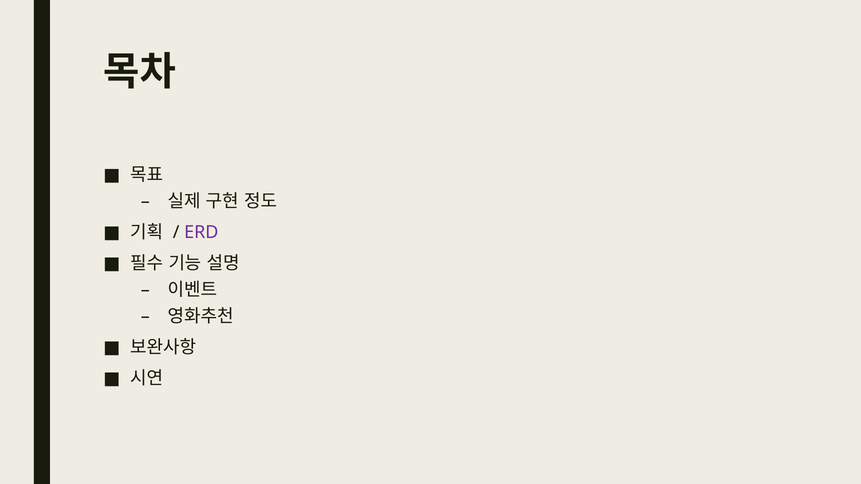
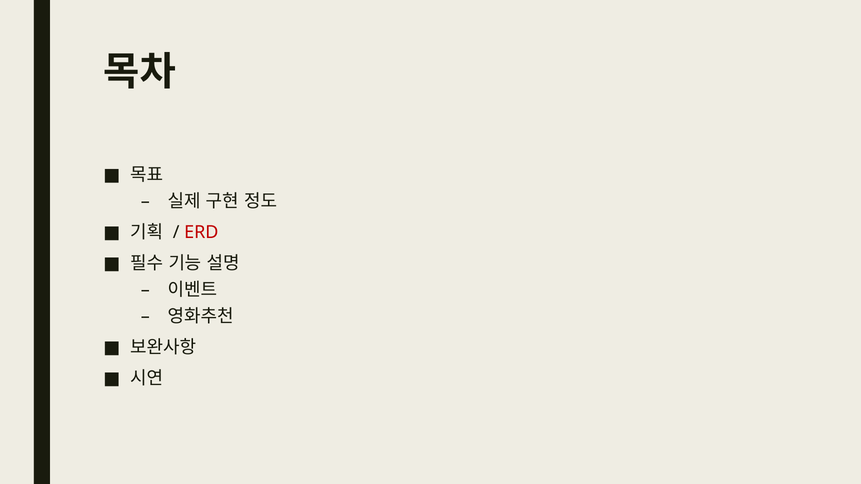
ERD colour: purple -> red
